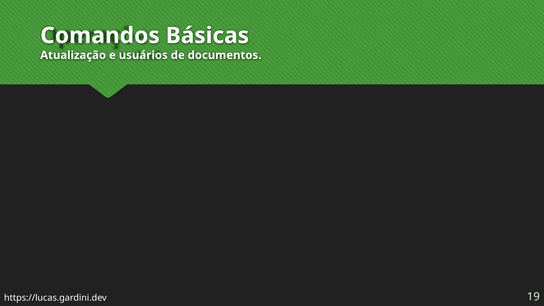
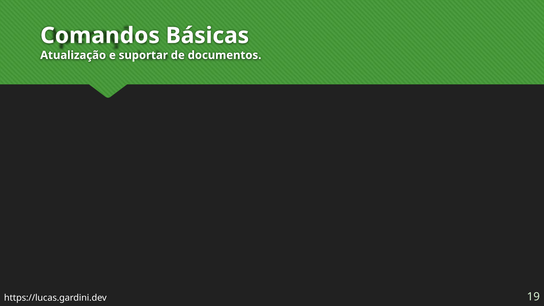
usuários: usuários -> suportar
